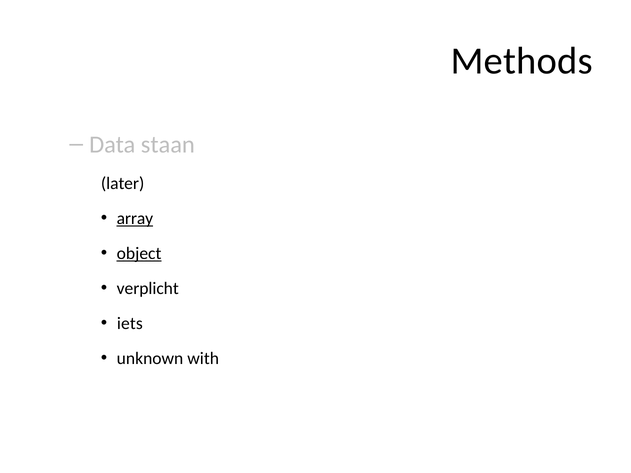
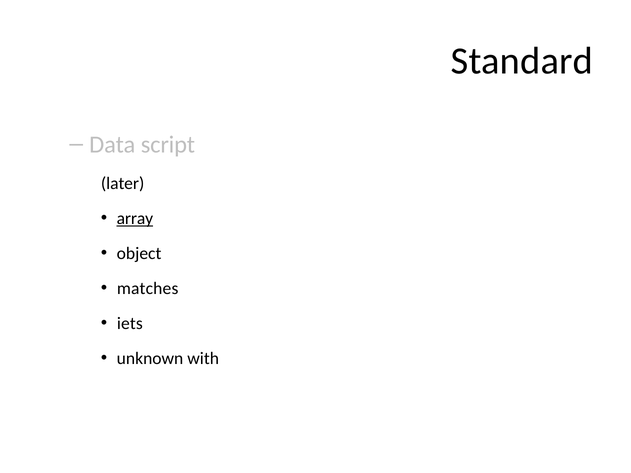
Methods: Methods -> Standard
staan: staan -> script
object underline: present -> none
verplicht: verplicht -> matches
